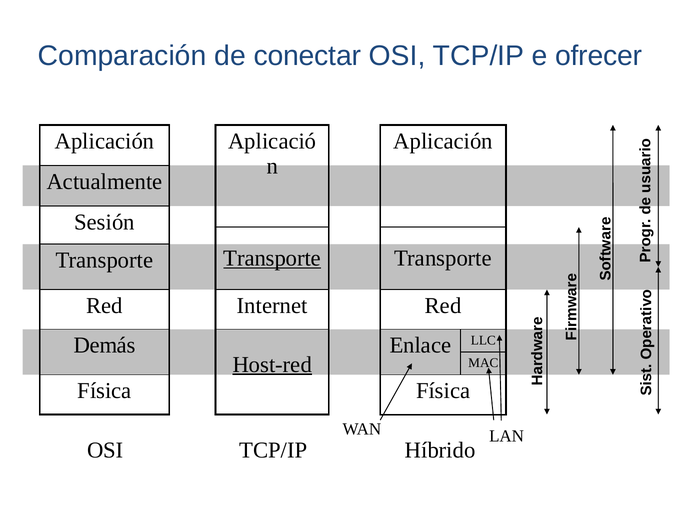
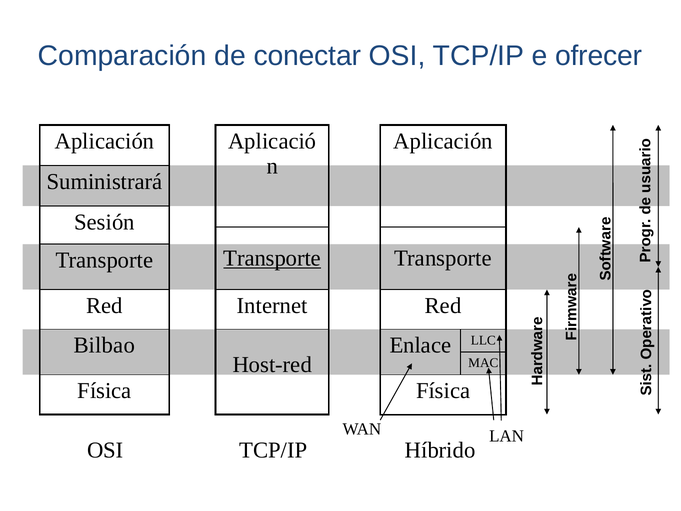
Actualmente: Actualmente -> Suministrará
Demás: Demás -> Bilbao
Host-red underline: present -> none
